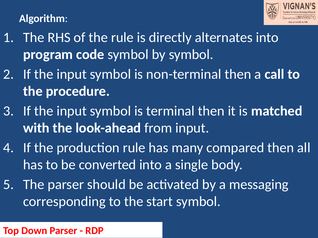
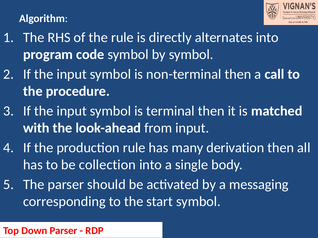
compared: compared -> derivation
converted: converted -> collection
